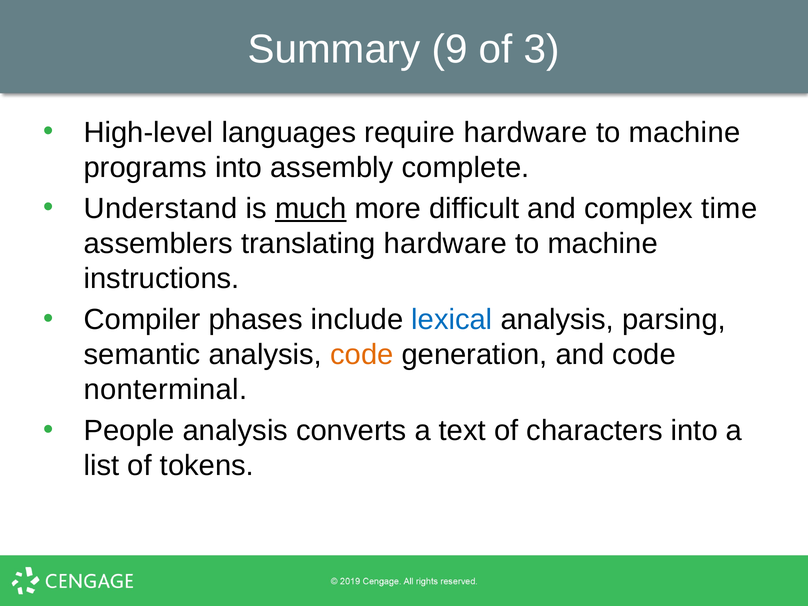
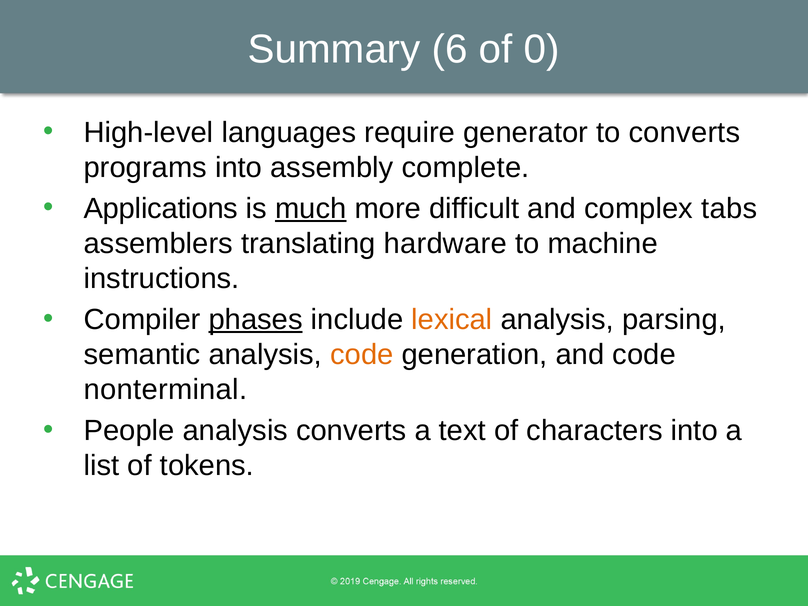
9: 9 -> 6
3: 3 -> 0
require hardware: hardware -> generator
machine at (684, 132): machine -> converts
Understand: Understand -> Applications
time: time -> tabs
phases underline: none -> present
lexical colour: blue -> orange
